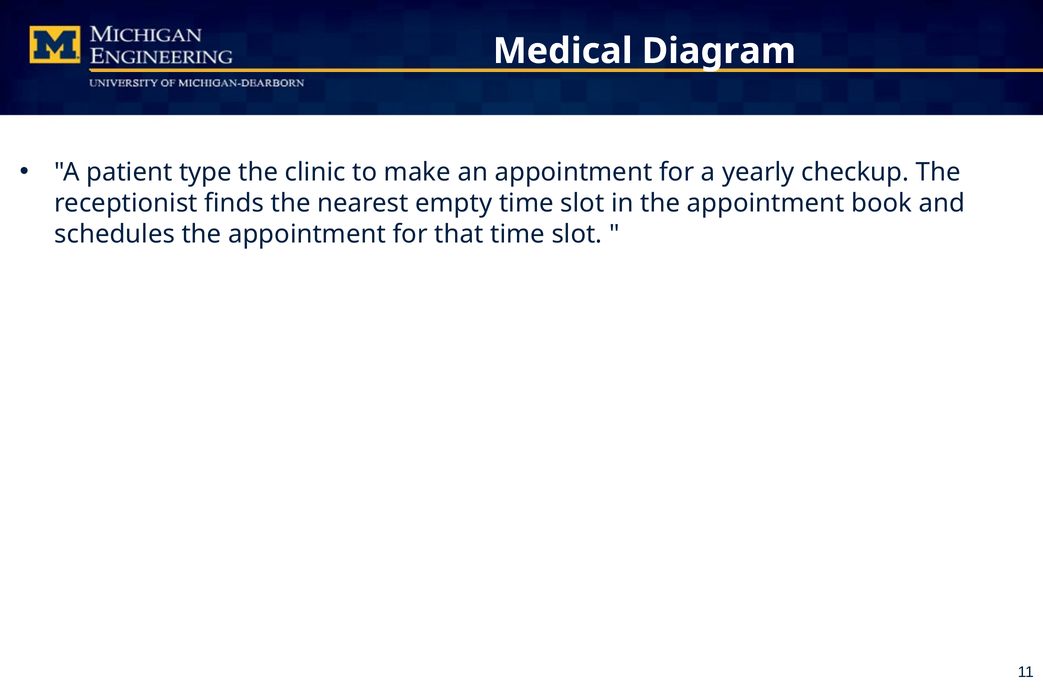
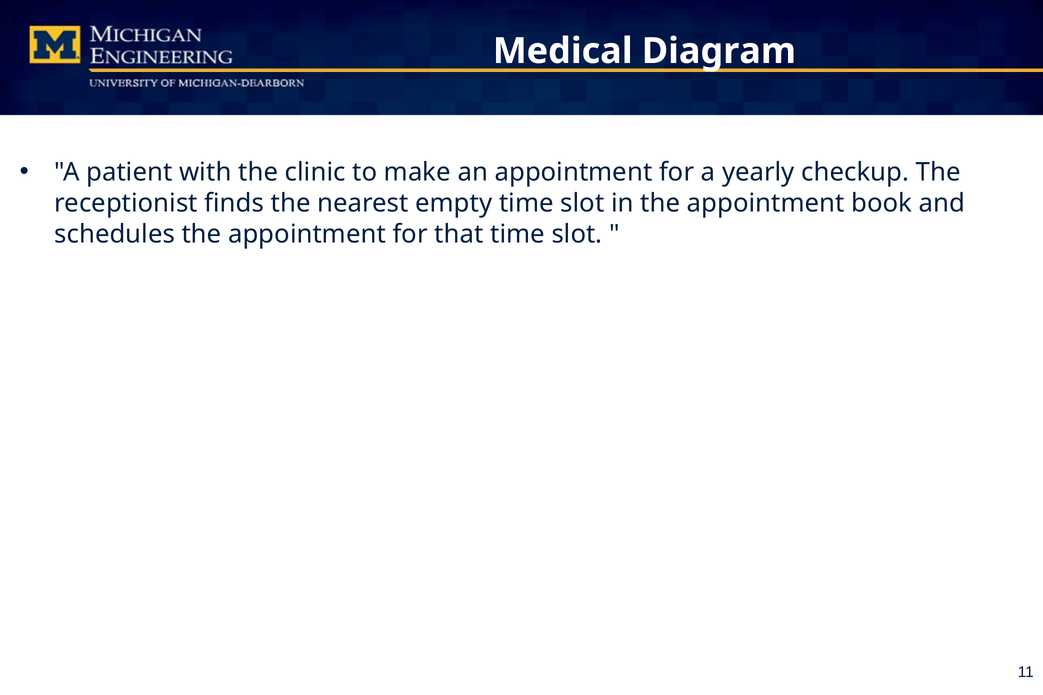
type: type -> with
